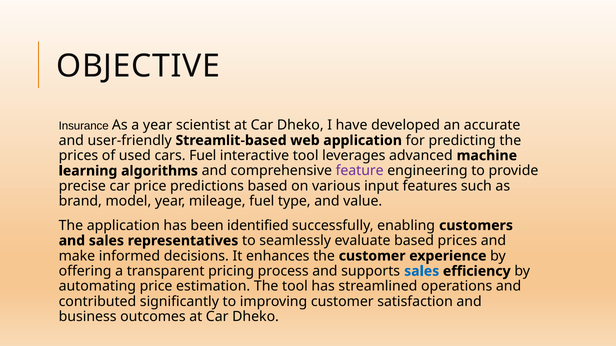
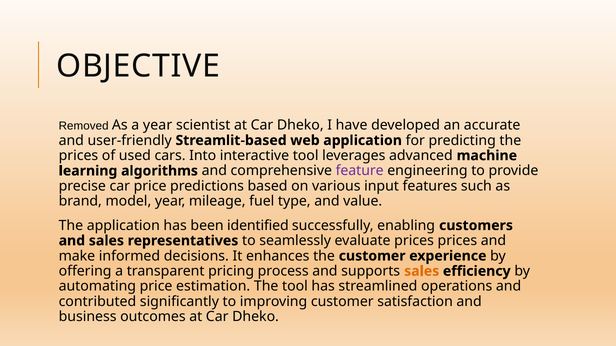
Insurance: Insurance -> Removed
cars Fuel: Fuel -> Into
evaluate based: based -> prices
sales at (422, 272) colour: blue -> orange
